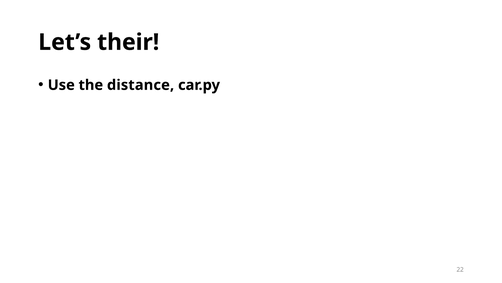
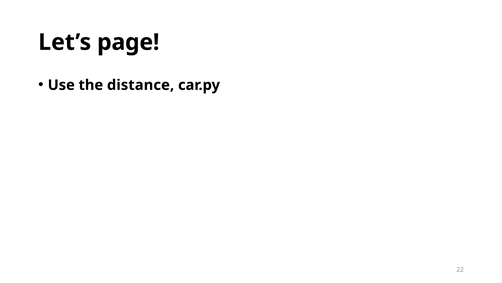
their: their -> page
